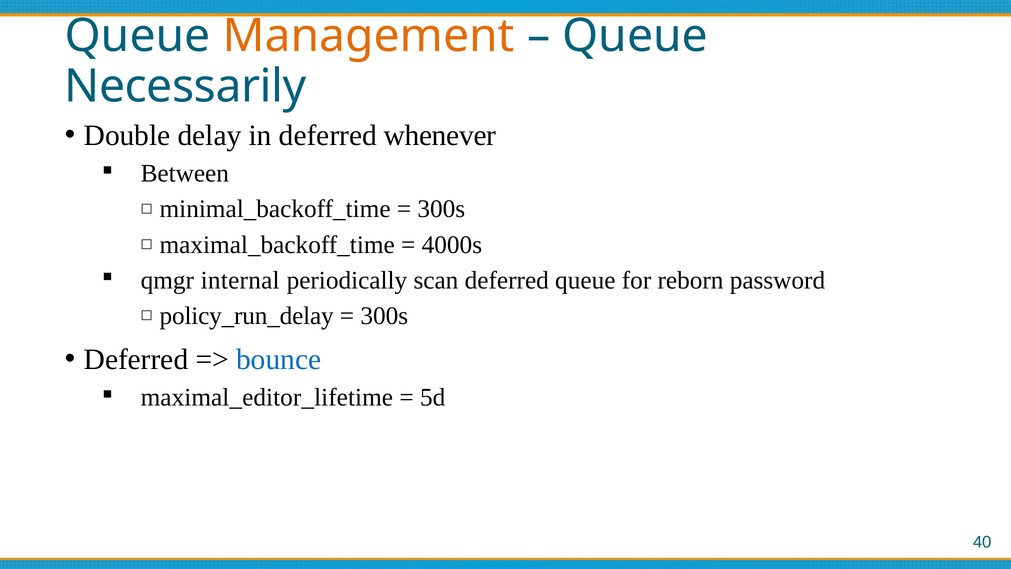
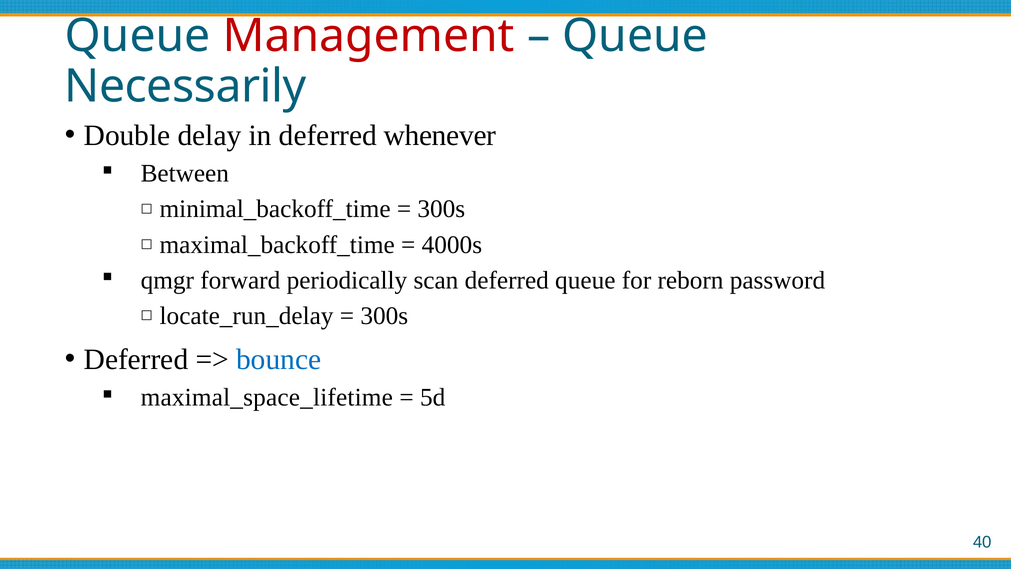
Management colour: orange -> red
internal: internal -> forward
policy_run_delay: policy_run_delay -> locate_run_delay
maximal_editor_lifetime: maximal_editor_lifetime -> maximal_space_lifetime
